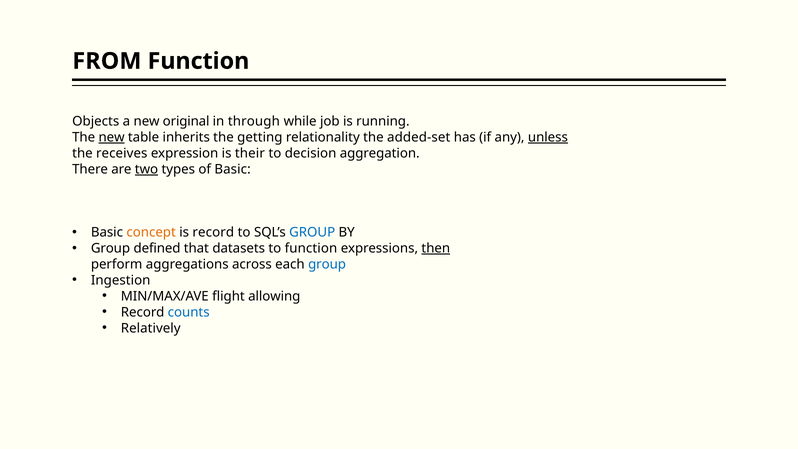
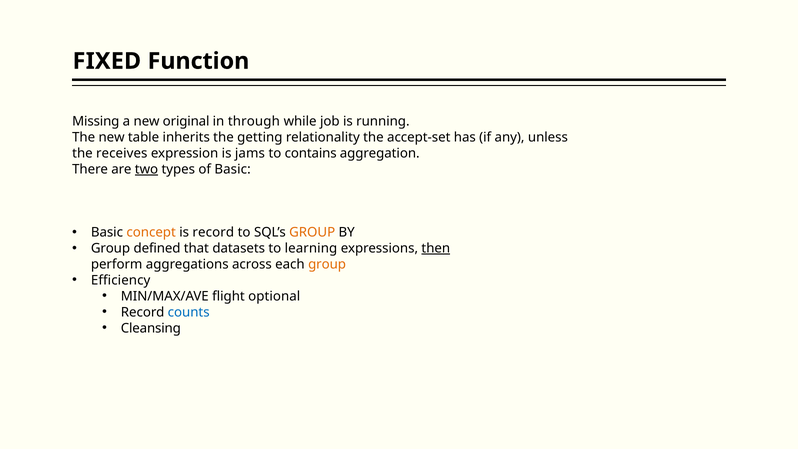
FROM: FROM -> FIXED
Objects: Objects -> Missing
new at (112, 137) underline: present -> none
added-set: added-set -> accept-set
unless underline: present -> none
their: their -> jams
decision: decision -> contains
GROUP at (312, 232) colour: blue -> orange
to function: function -> learning
group at (327, 264) colour: blue -> orange
Ingestion: Ingestion -> Efficiency
allowing: allowing -> optional
Relatively: Relatively -> Cleansing
